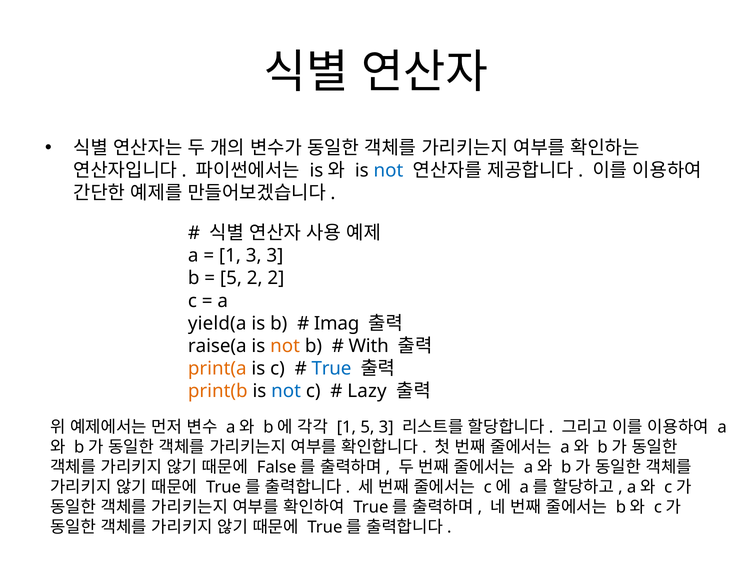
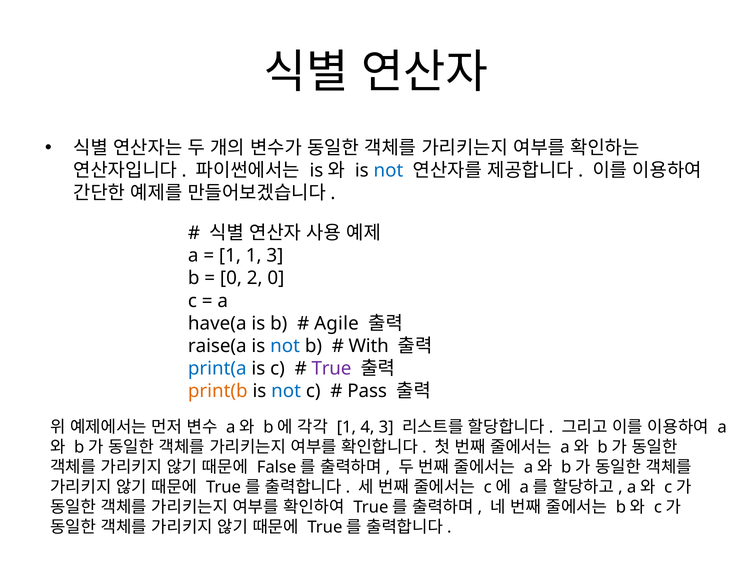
1 3: 3 -> 1
5 at (231, 278): 5 -> 0
2 2: 2 -> 0
yield(a: yield(a -> have(a
Imag: Imag -> Agile
not at (285, 346) colour: orange -> blue
print(a colour: orange -> blue
True colour: blue -> purple
Lazy: Lazy -> Pass
1 5: 5 -> 4
